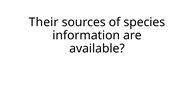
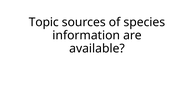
Their: Their -> Topic
